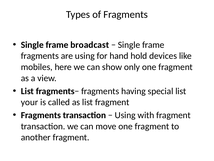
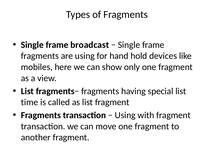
your: your -> time
